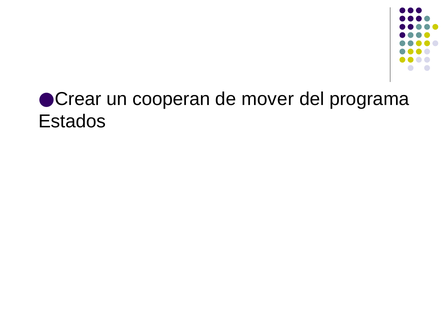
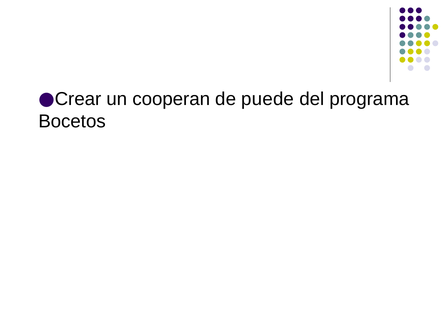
mover: mover -> puede
Estados: Estados -> Bocetos
